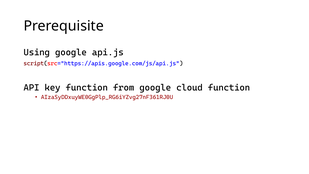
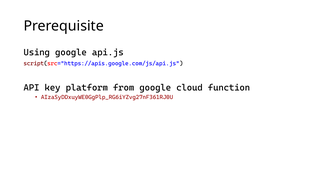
key function: function -> platform
